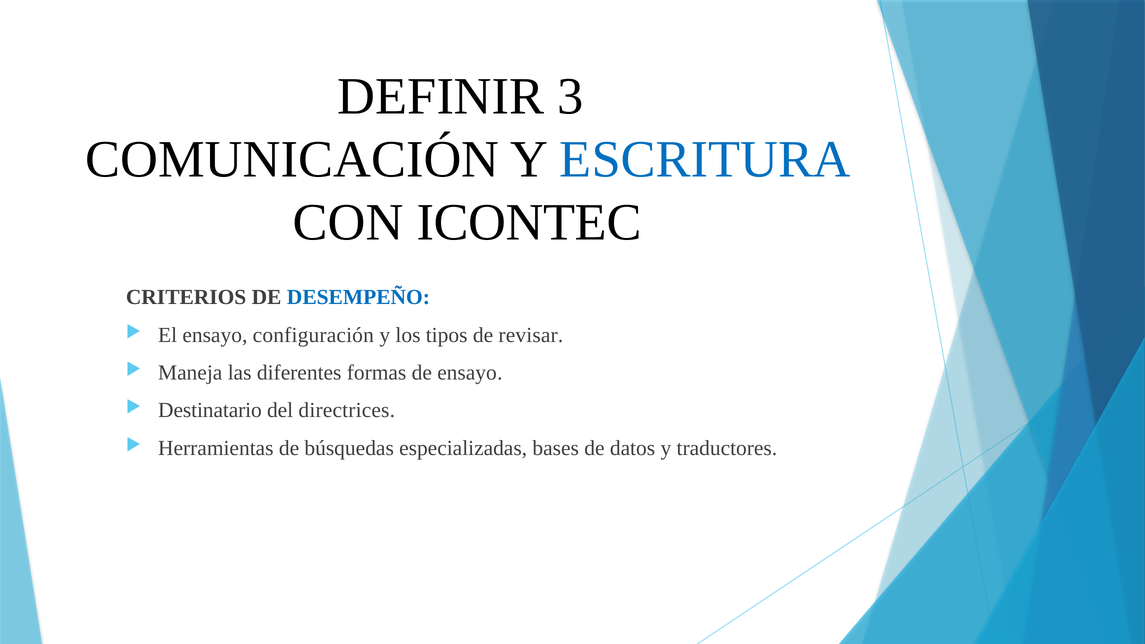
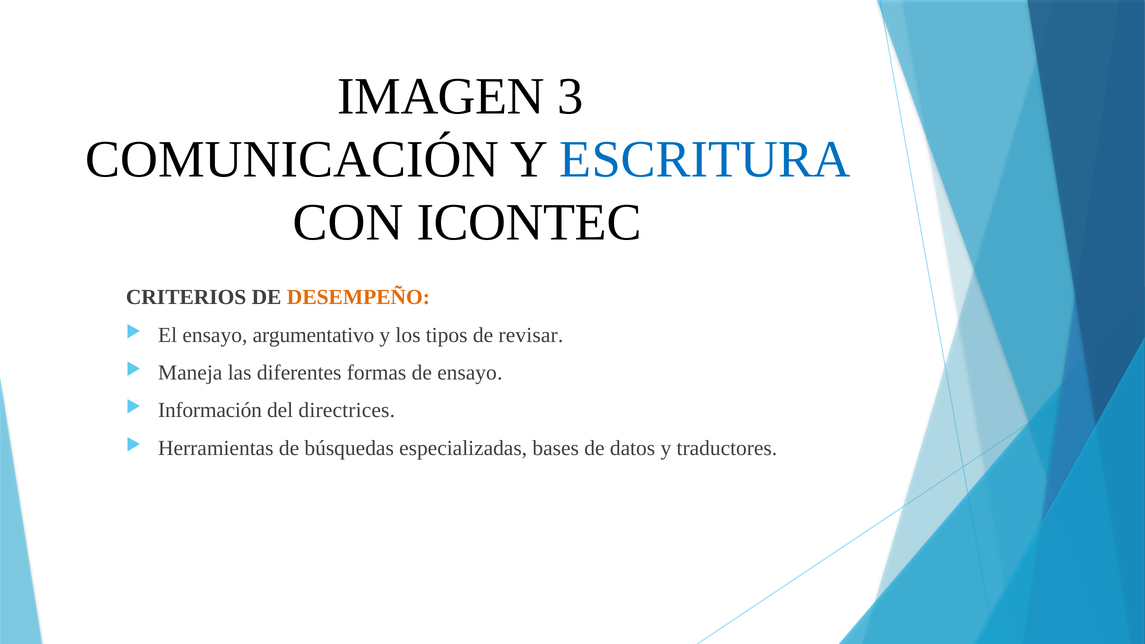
DEFINIR: DEFINIR -> IMAGEN
DESEMPEÑO colour: blue -> orange
configuración: configuración -> argumentativo
Destinatario: Destinatario -> Información
